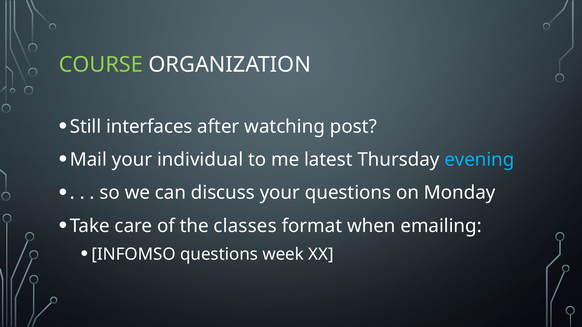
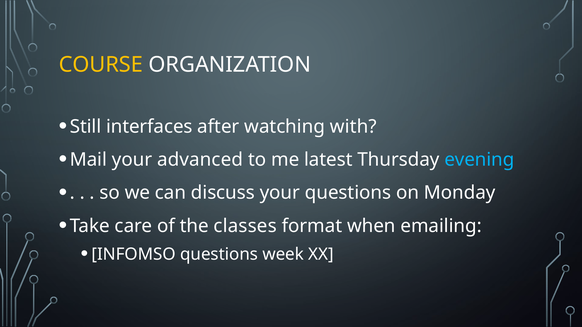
COURSE colour: light green -> yellow
post: post -> with
individual: individual -> advanced
